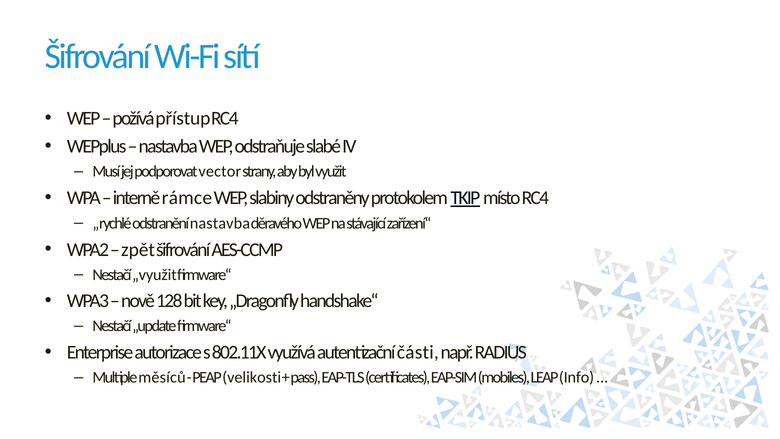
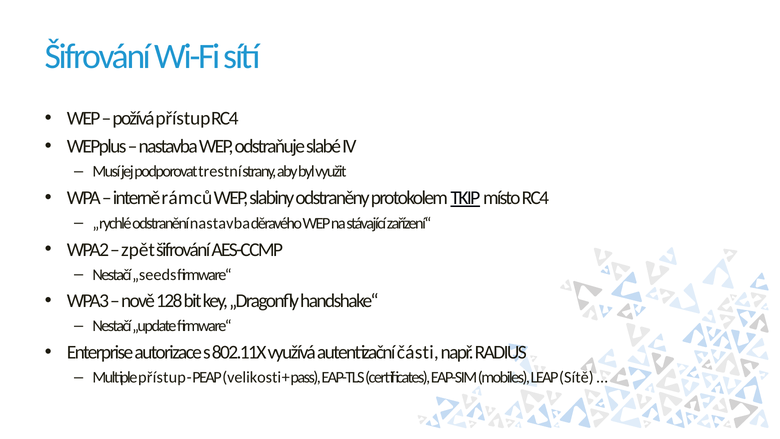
vector: vector -> trestní
rámce: rámce -> rámců
„využit: „využit -> „seeds
Multiple měsíců: měsíců -> přístup
Info: Info -> Sítě
